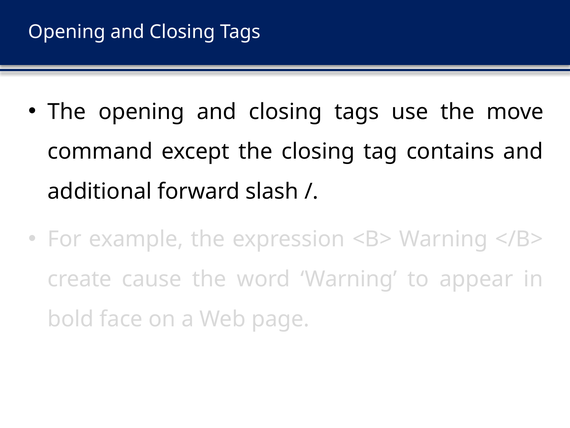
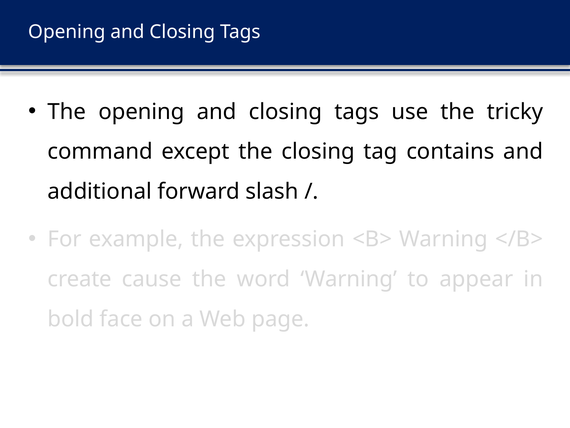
move: move -> tricky
